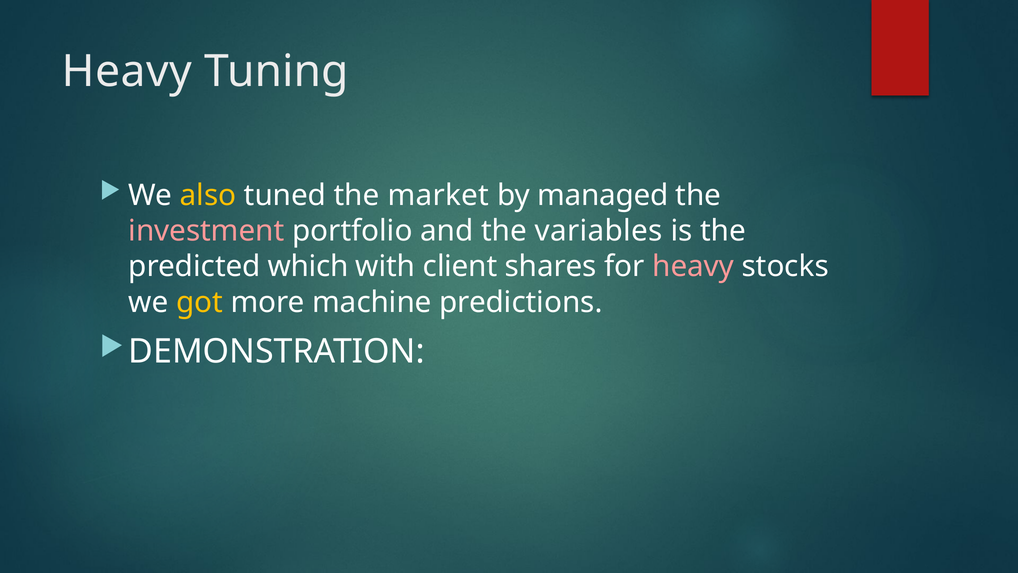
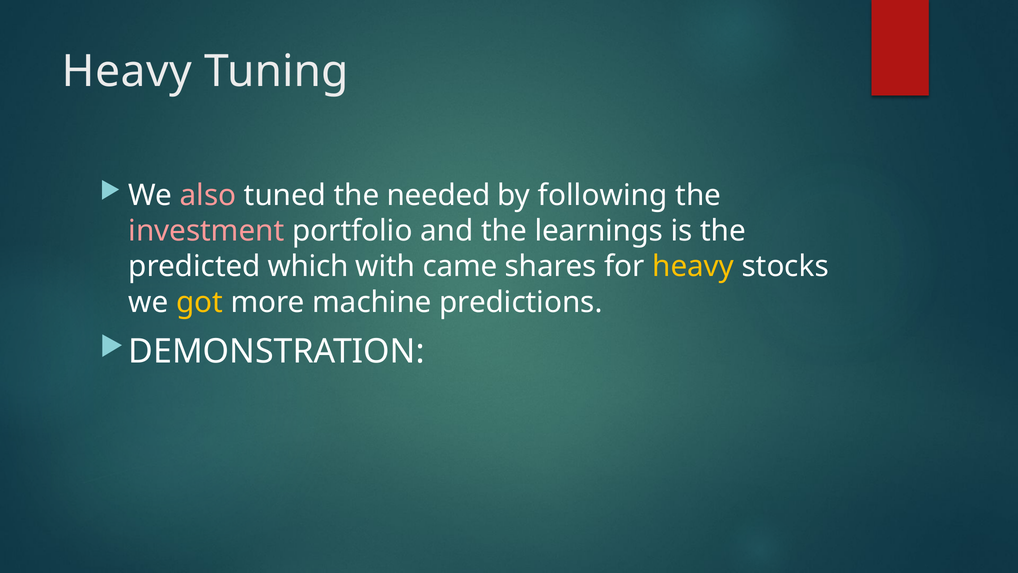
also colour: yellow -> pink
market: market -> needed
managed: managed -> following
variables: variables -> learnings
client: client -> came
heavy at (693, 266) colour: pink -> yellow
